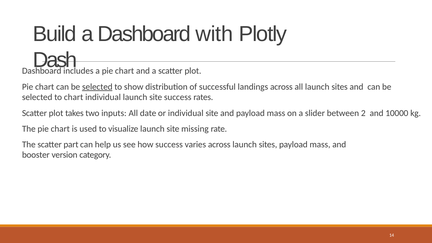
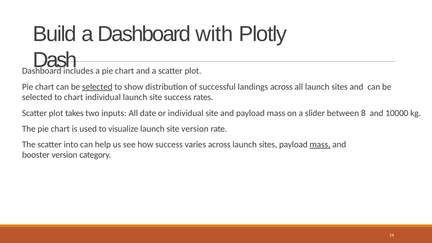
2: 2 -> 8
site missing: missing -> version
part: part -> into
mass at (320, 144) underline: none -> present
